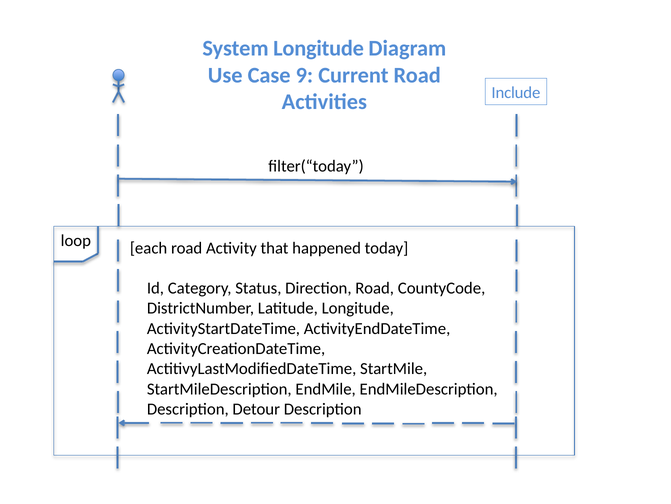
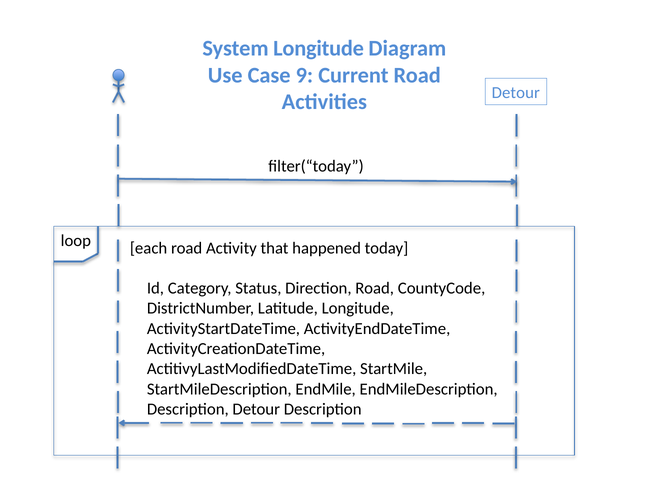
Activities Include: Include -> Detour
